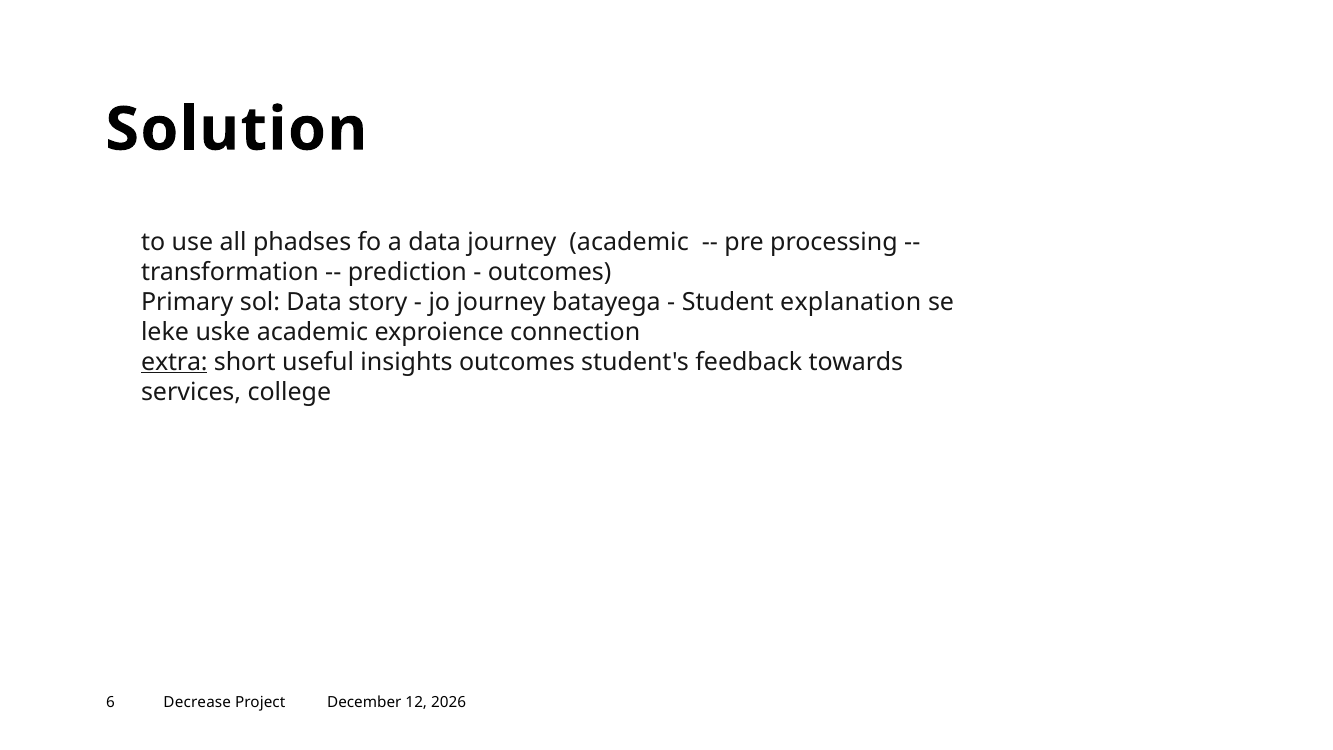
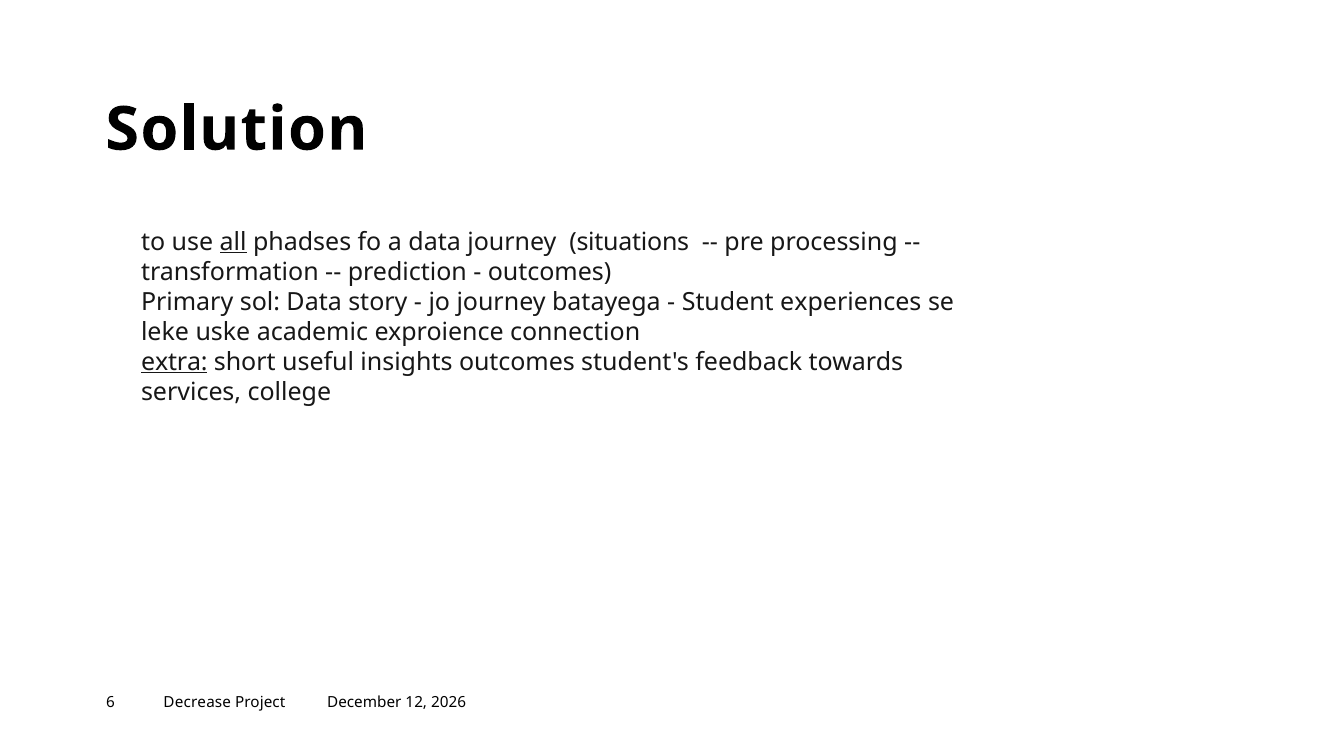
all underline: none -> present
journey academic: academic -> situations
explanation: explanation -> experiences
